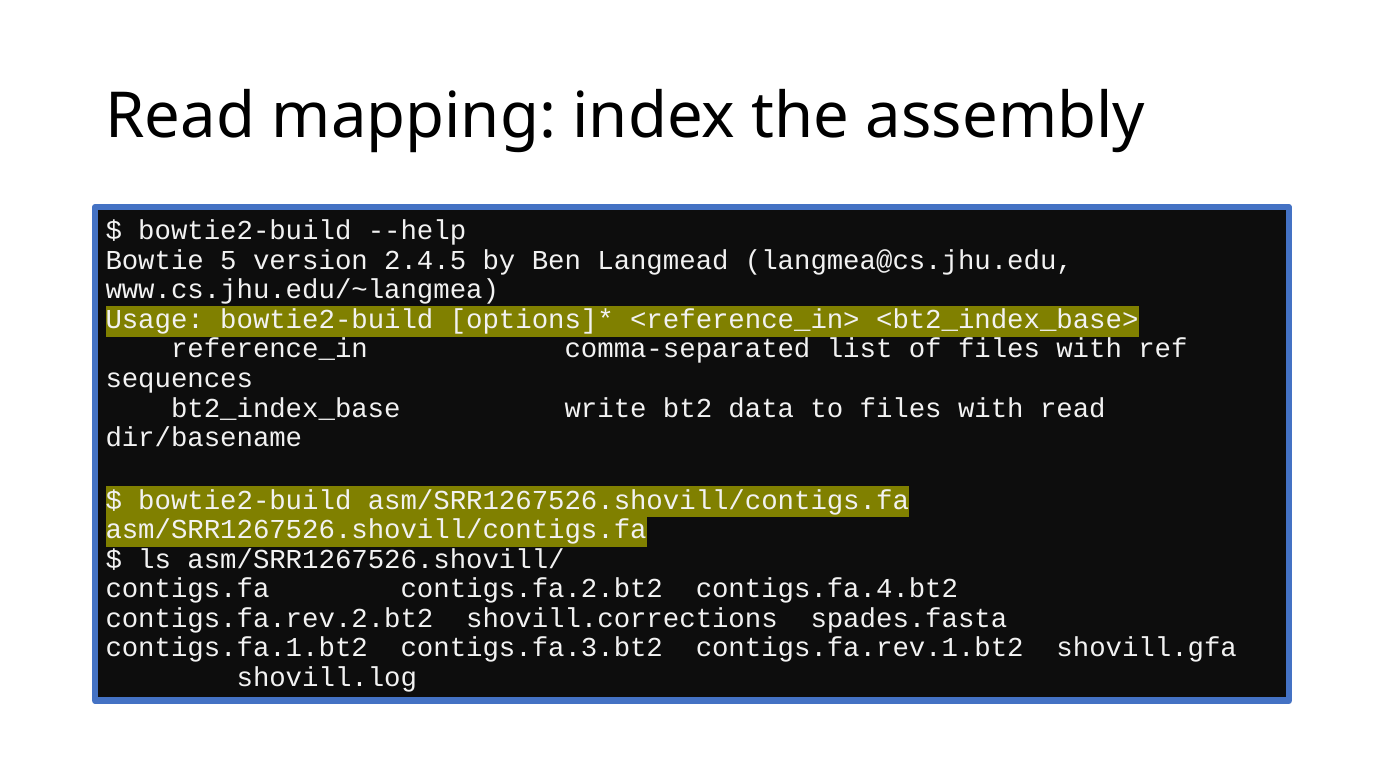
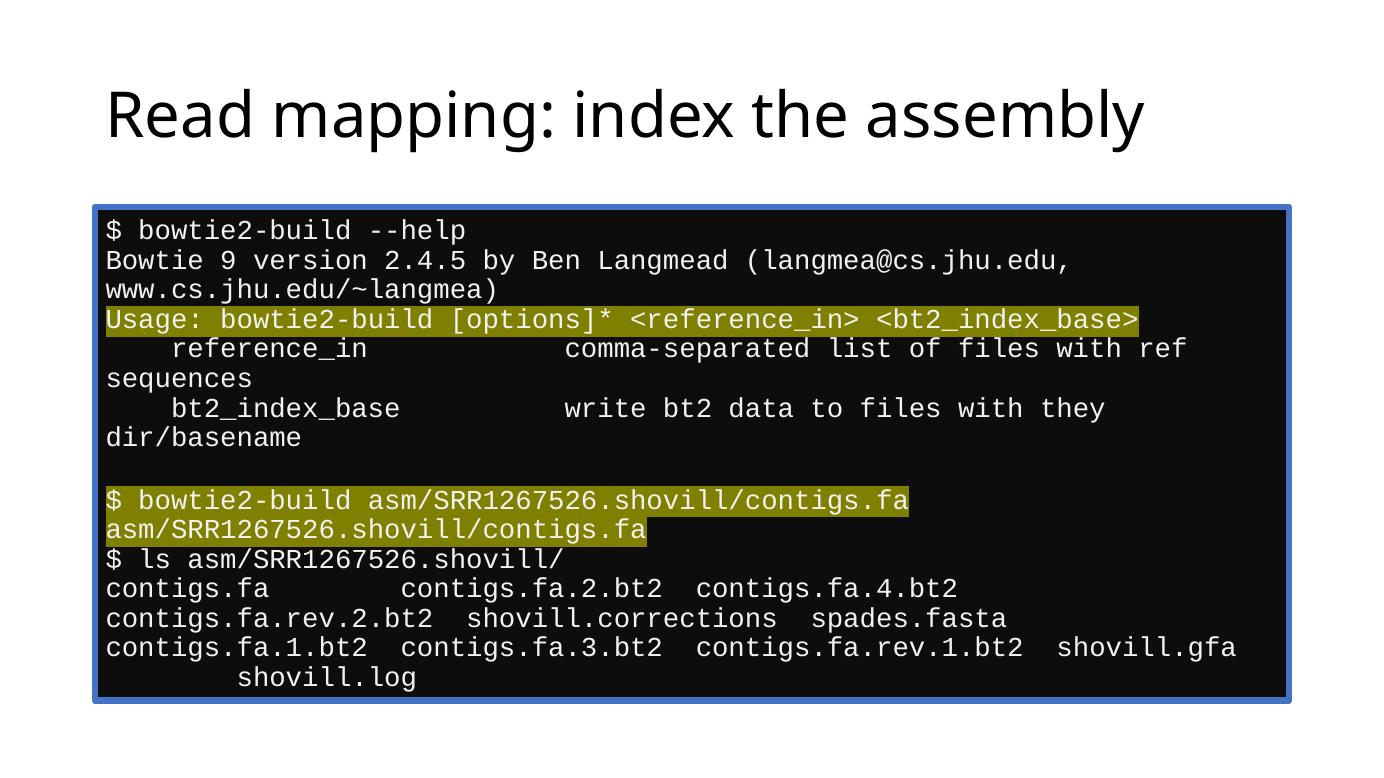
5: 5 -> 9
with read: read -> they
